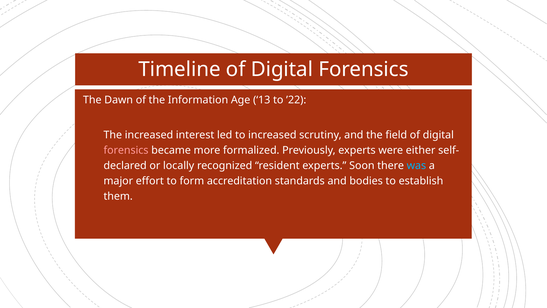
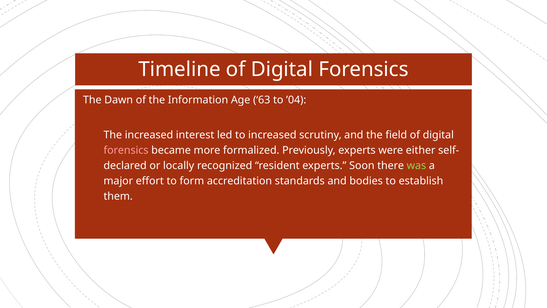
13: 13 -> 63
’22: ’22 -> ’04
was colour: light blue -> light green
